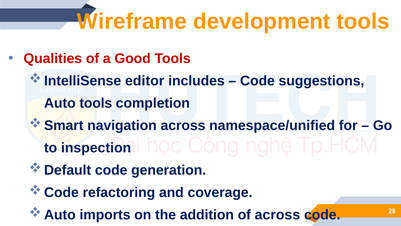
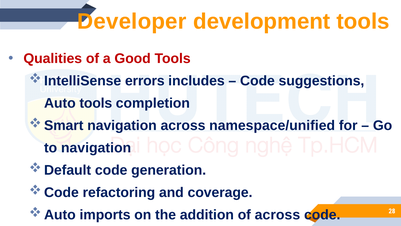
Wireframe: Wireframe -> Developer
editor: editor -> errors
to inspection: inspection -> navigation
